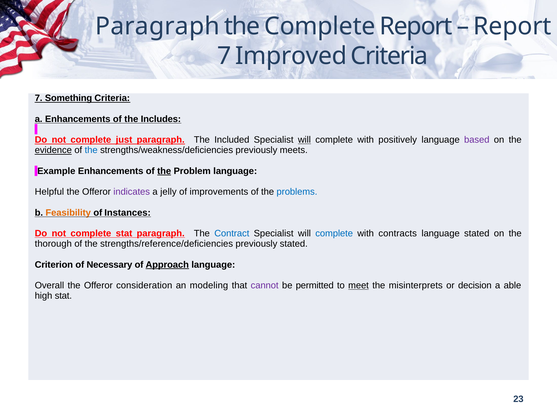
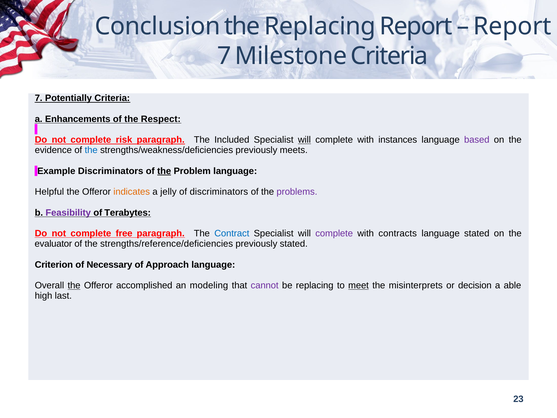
Paragraph at (157, 26): Paragraph -> Conclusion
the Complete: Complete -> Replacing
Improved: Improved -> Milestone
Something: Something -> Potentially
Includes: Includes -> Respect
just: just -> risk
positively: positively -> instances
evidence underline: present -> none
Example Enhancements: Enhancements -> Discriminators
indicates colour: purple -> orange
of improvements: improvements -> discriminators
problems colour: blue -> purple
Feasibility colour: orange -> purple
Instances: Instances -> Terabytes
complete stat: stat -> free
complete at (334, 233) colour: blue -> purple
thorough: thorough -> evaluator
Approach underline: present -> none
the at (74, 285) underline: none -> present
consideration: consideration -> accomplished
be permitted: permitted -> replacing
high stat: stat -> last
